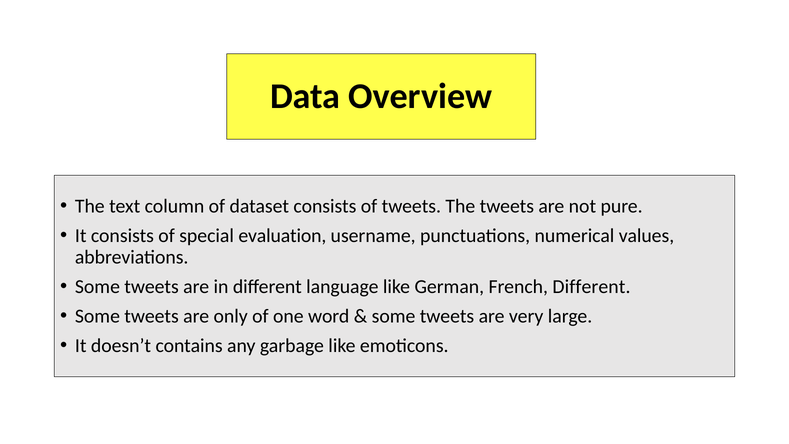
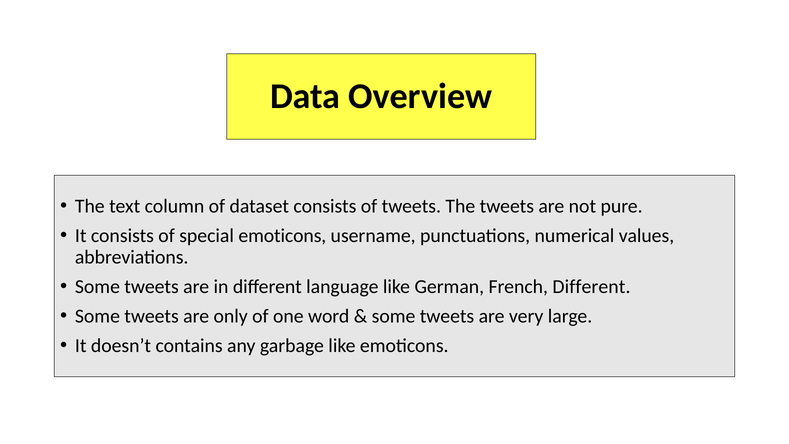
special evaluation: evaluation -> emoticons
